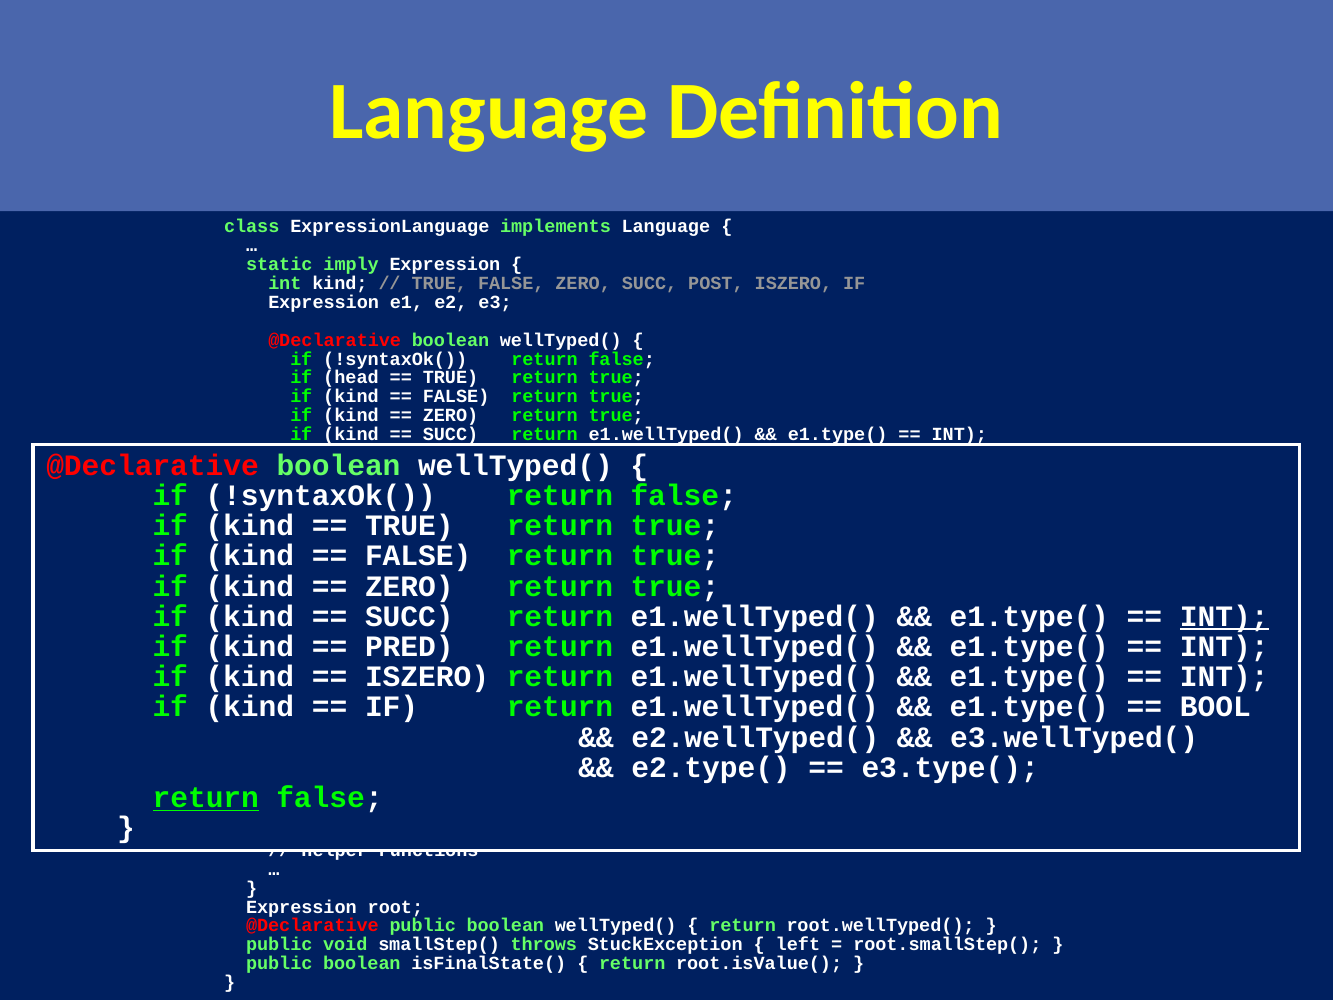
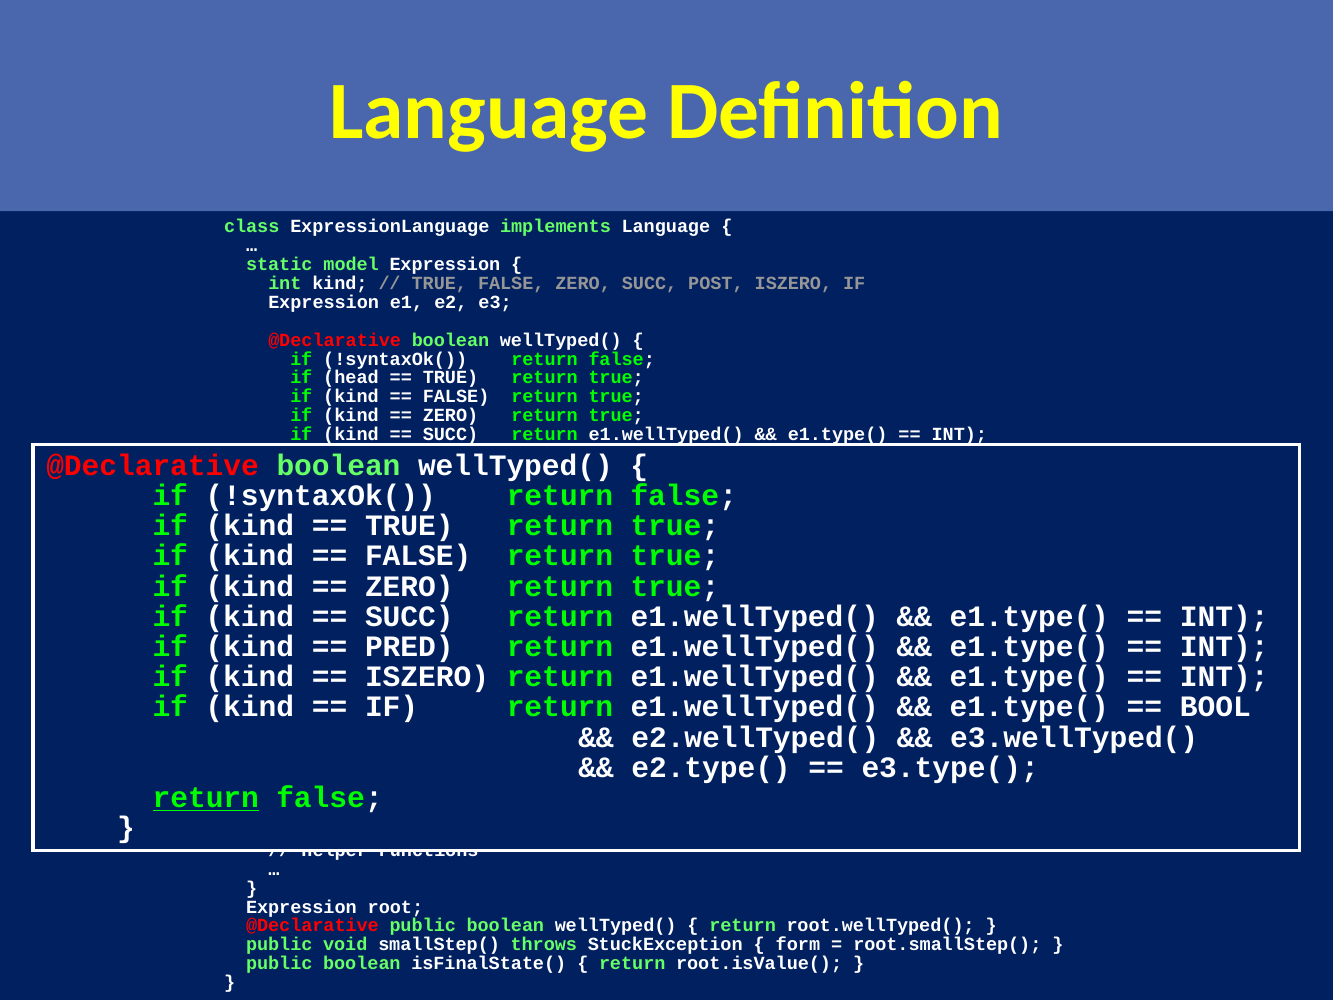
imply: imply -> model
INT at (1224, 616) underline: present -> none
left: left -> form
